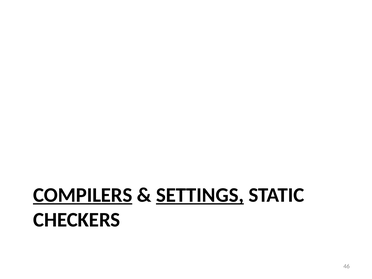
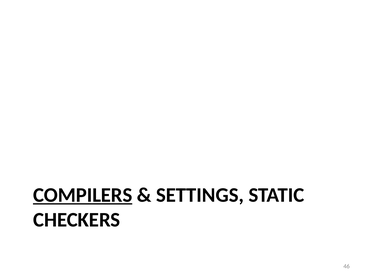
SETTINGS underline: present -> none
